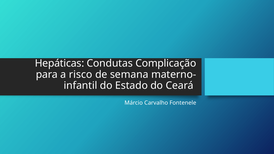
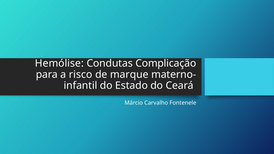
Hepáticas: Hepáticas -> Hemólise
semana: semana -> marque
